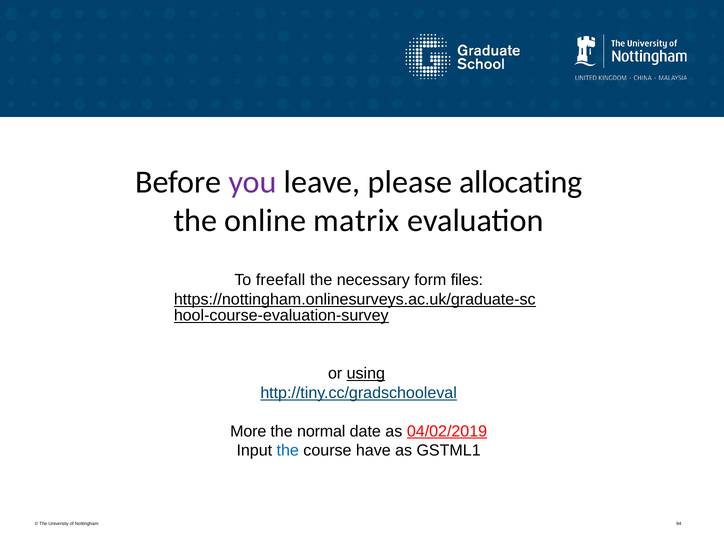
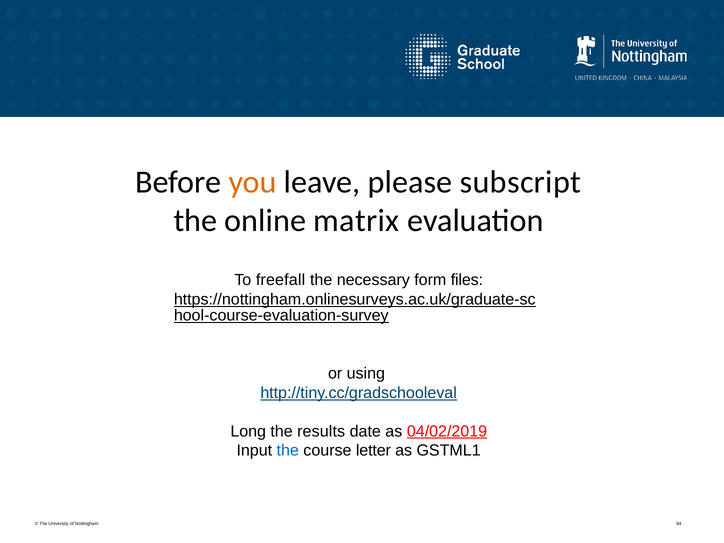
you colour: purple -> orange
allocating: allocating -> subscript
using underline: present -> none
More: More -> Long
normal: normal -> results
have: have -> letter
